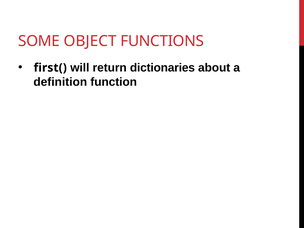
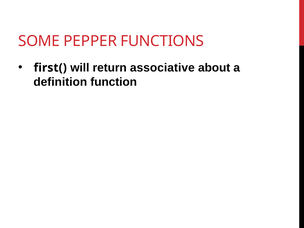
OBJECT: OBJECT -> PEPPER
dictionaries: dictionaries -> associative
